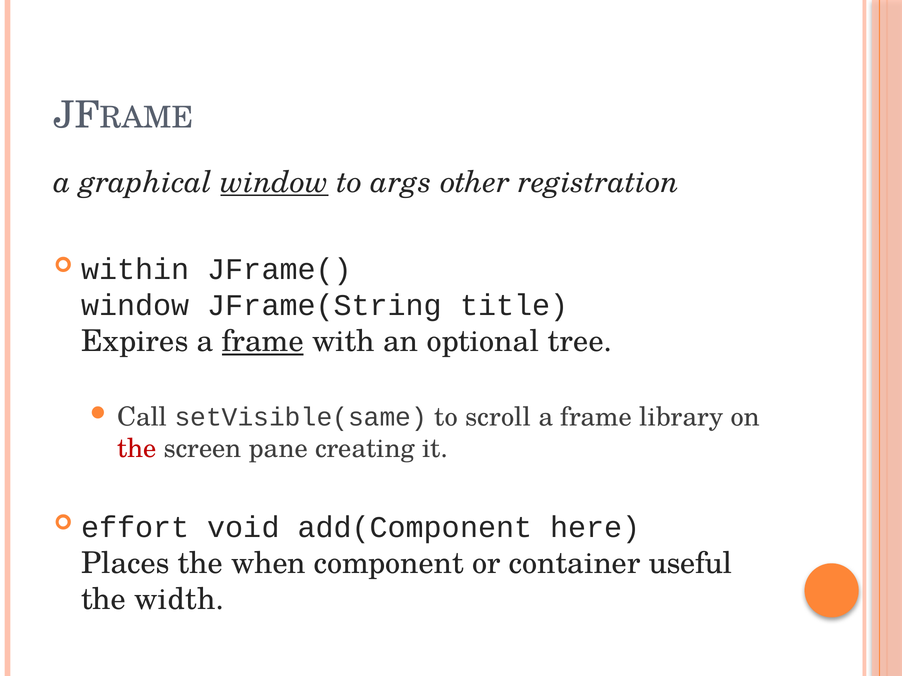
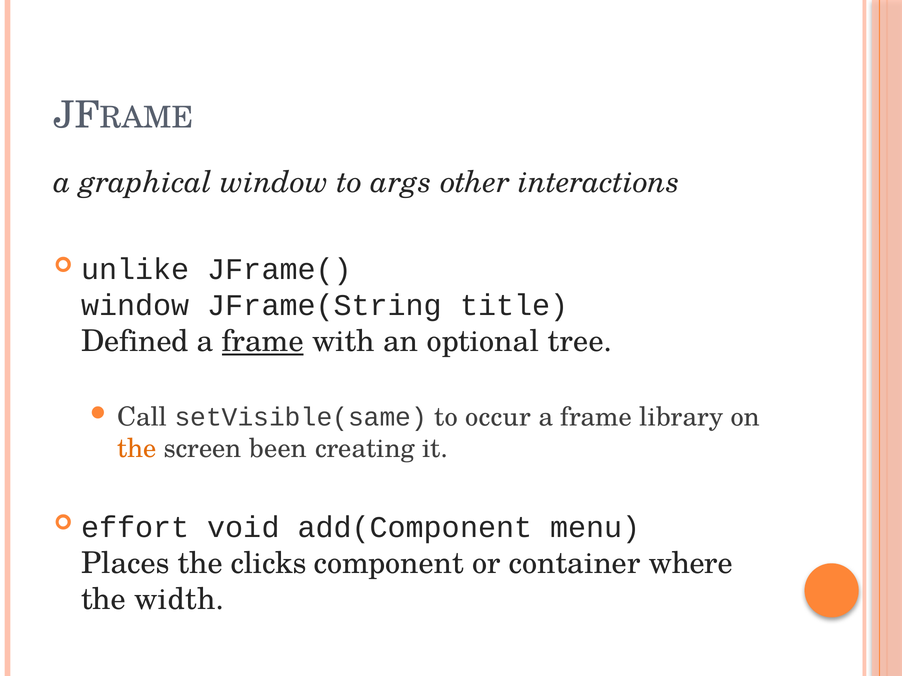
window at (274, 182) underline: present -> none
registration: registration -> interactions
within: within -> unlike
Expires: Expires -> Defined
scroll: scroll -> occur
the at (137, 449) colour: red -> orange
pane: pane -> been
here: here -> menu
when: when -> clicks
useful: useful -> where
